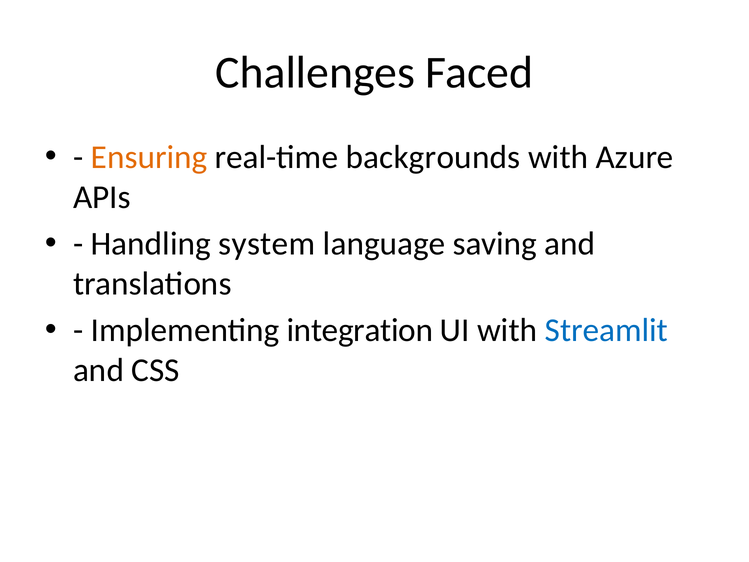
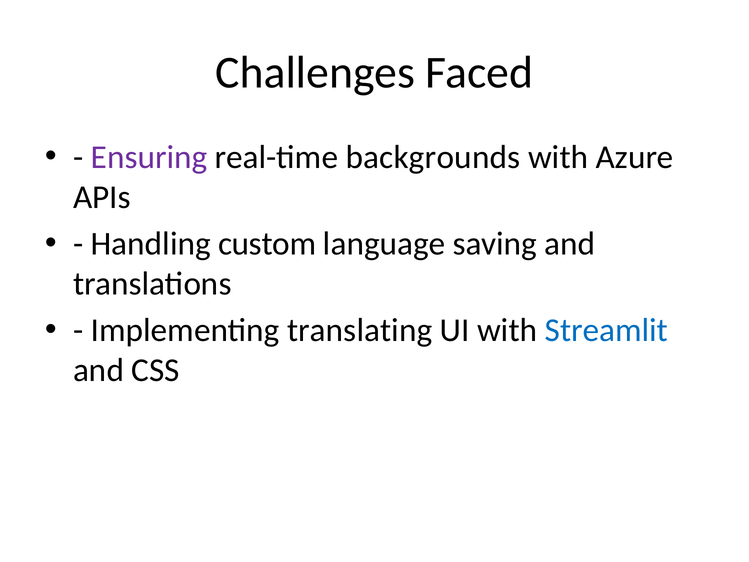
Ensuring colour: orange -> purple
system: system -> custom
integration: integration -> translating
